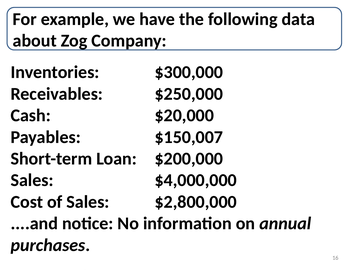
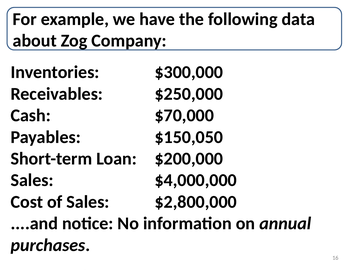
$20,000: $20,000 -> $70,000
$150,007: $150,007 -> $150,050
